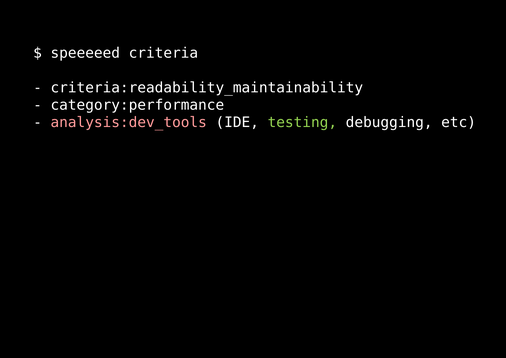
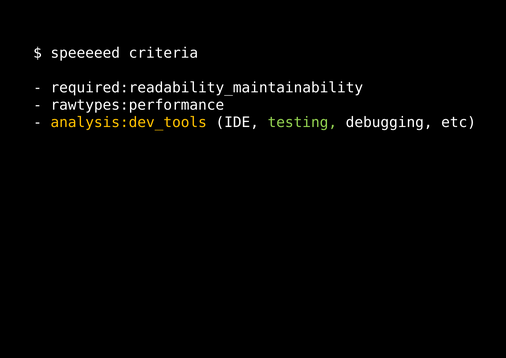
criteria:readability_maintainability: criteria:readability_maintainability -> required:readability_maintainability
category:performance: category:performance -> rawtypes:performance
analysis:dev_tools colour: pink -> yellow
